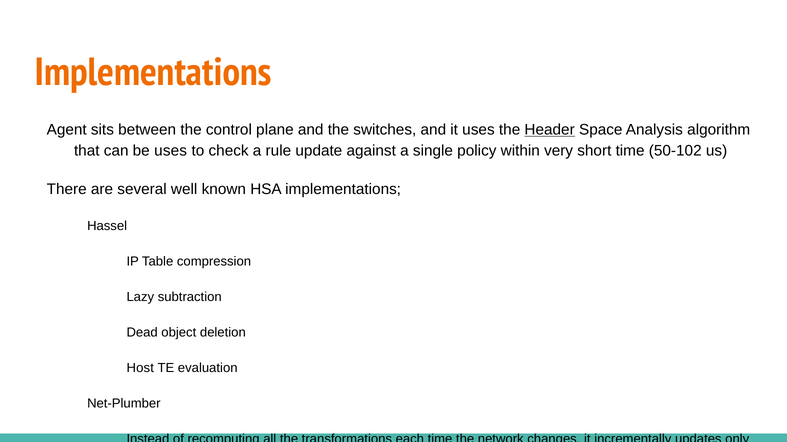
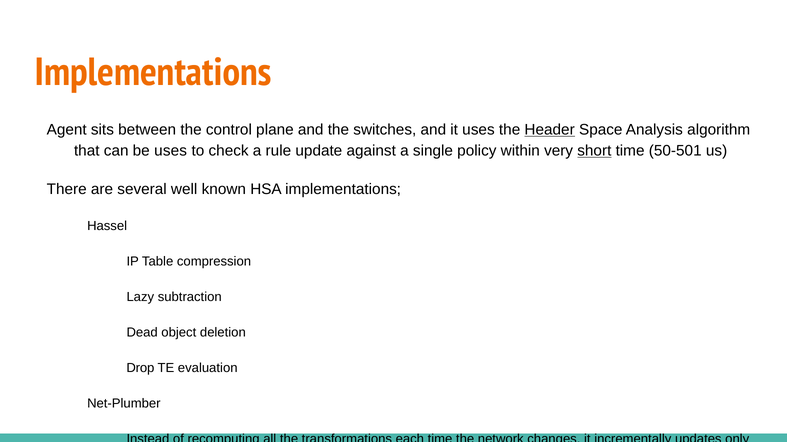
short underline: none -> present
50-102: 50-102 -> 50-501
Host: Host -> Drop
